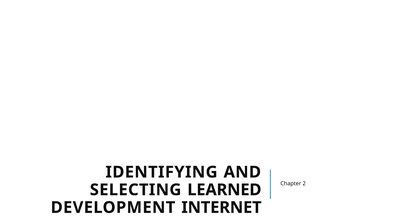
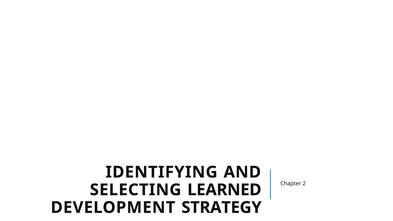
INTERNET: INTERNET -> STRATEGY
